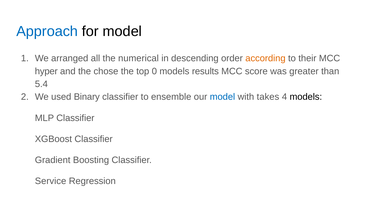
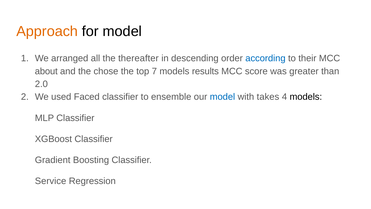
Approach colour: blue -> orange
numerical: numerical -> thereafter
according colour: orange -> blue
hyper: hyper -> about
0: 0 -> 7
5.4: 5.4 -> 2.0
Binary: Binary -> Faced
